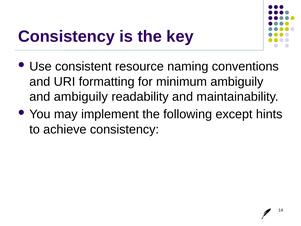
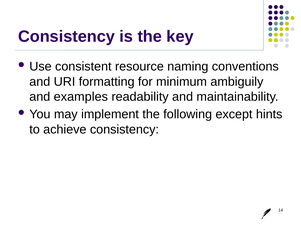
and ambiguily: ambiguily -> examples
